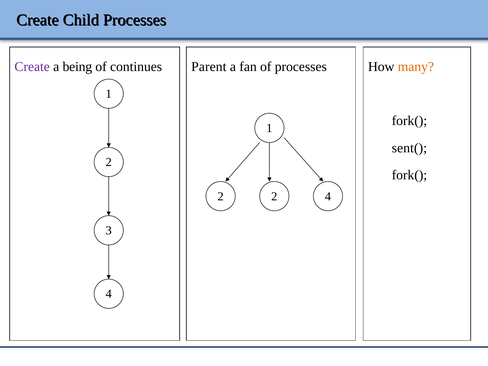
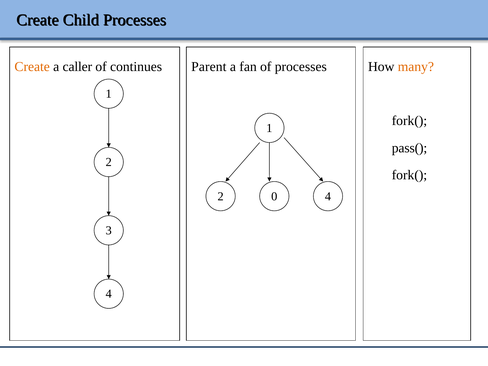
Create at (32, 67) colour: purple -> orange
being: being -> caller
sent(: sent( -> pass(
2 2: 2 -> 0
